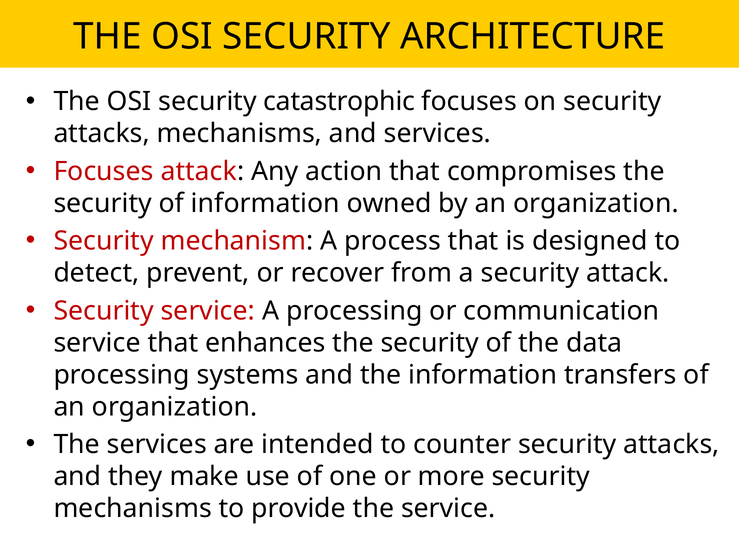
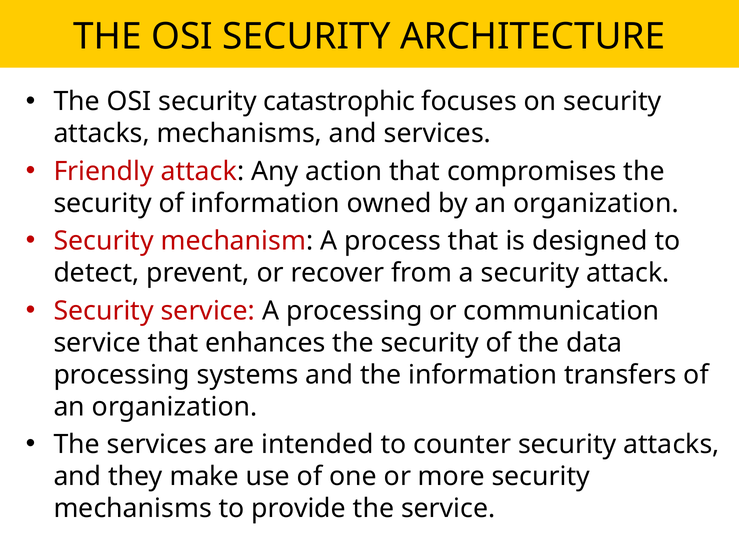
Focuses at (104, 171): Focuses -> Friendly
